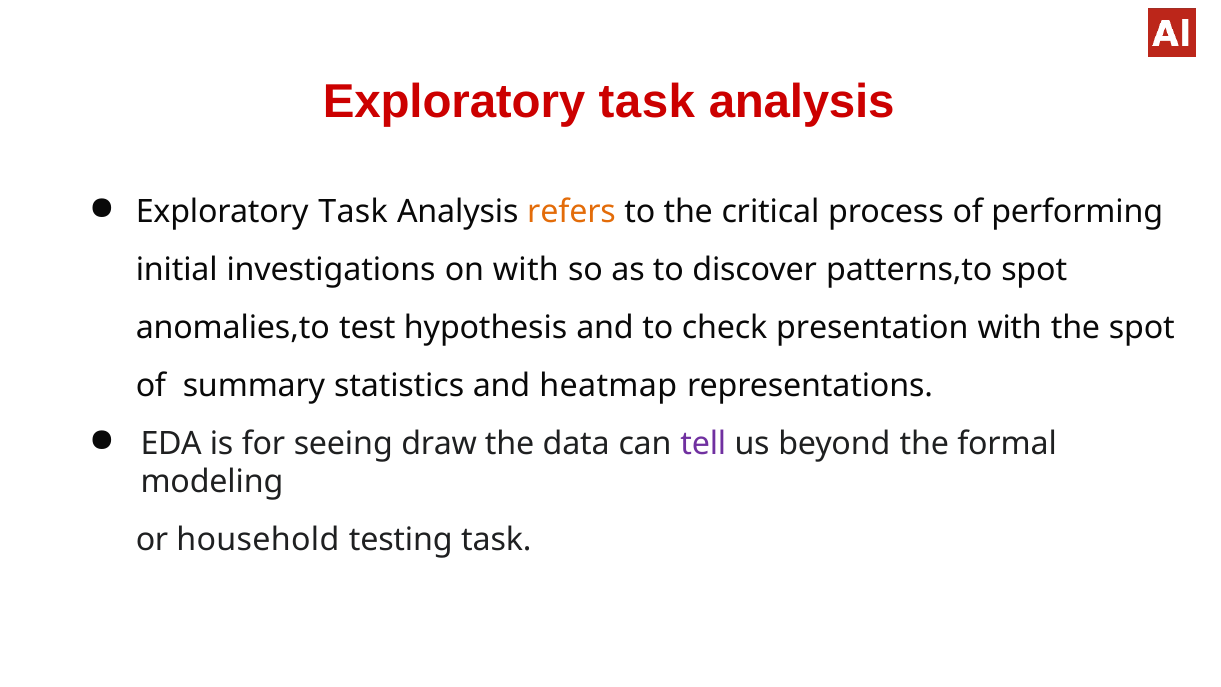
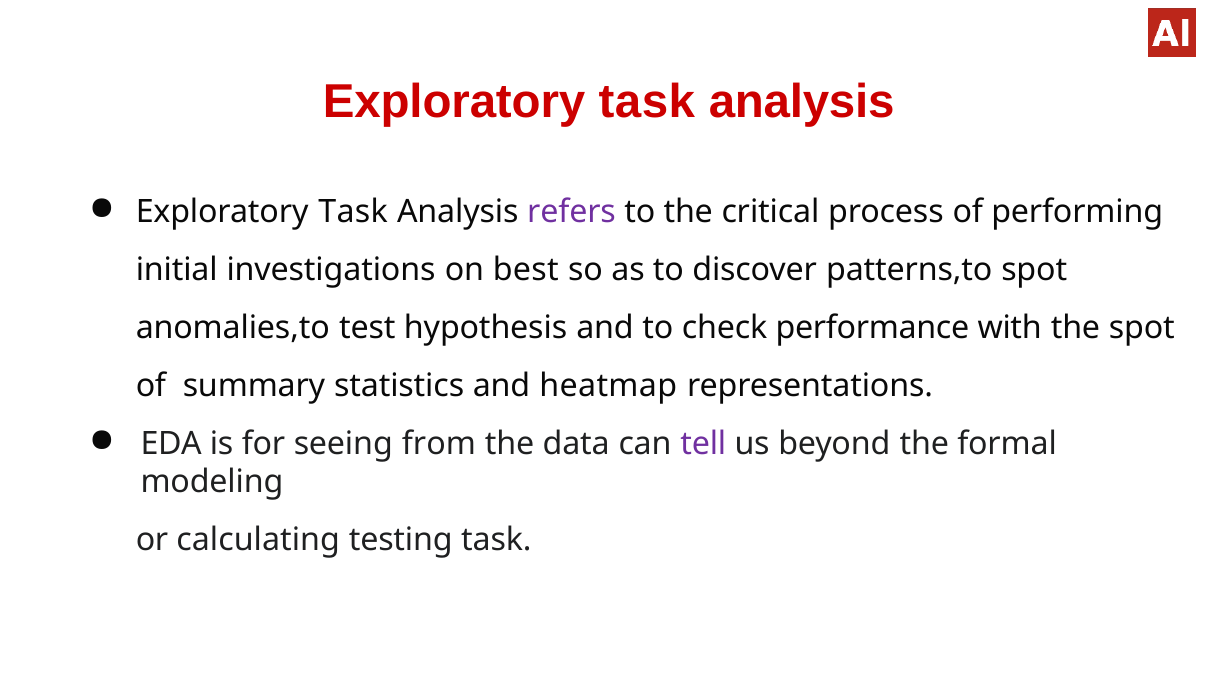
refers colour: orange -> purple
on with: with -> best
presentation: presentation -> performance
draw: draw -> from
household: household -> calculating
